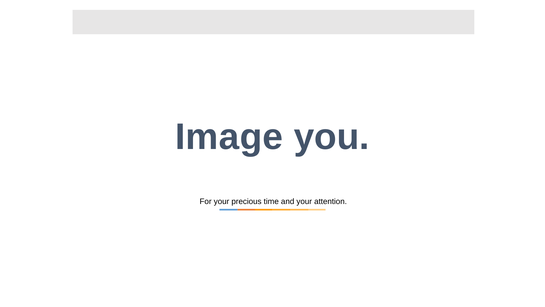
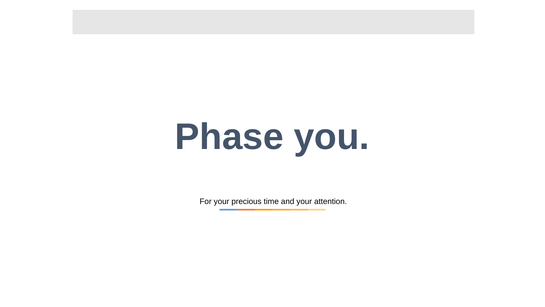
Image: Image -> Phase
